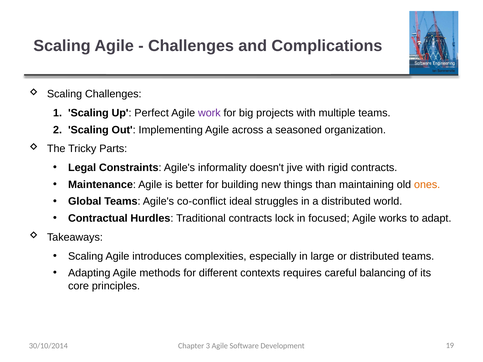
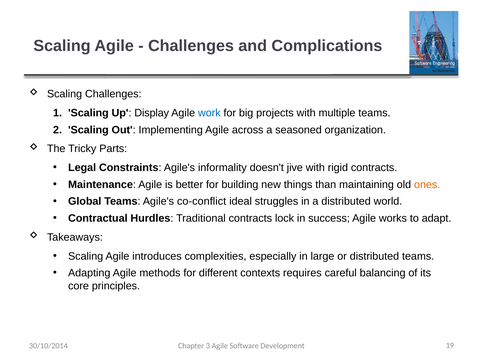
Perfect: Perfect -> Display
work colour: purple -> blue
focused: focused -> success
